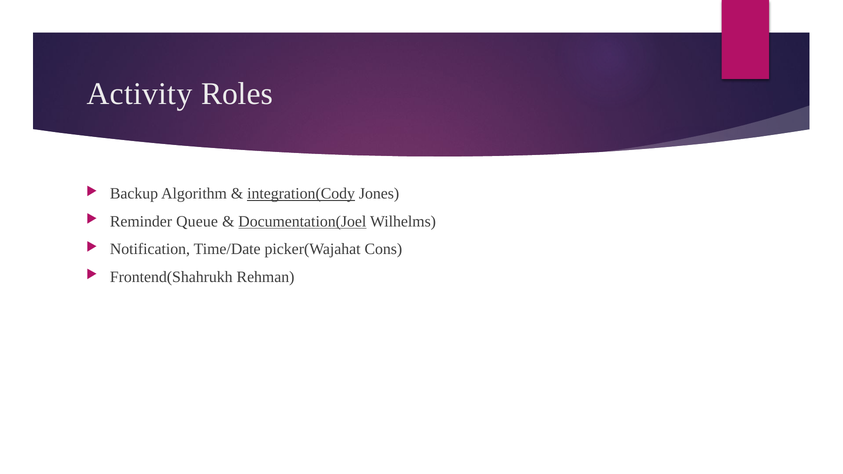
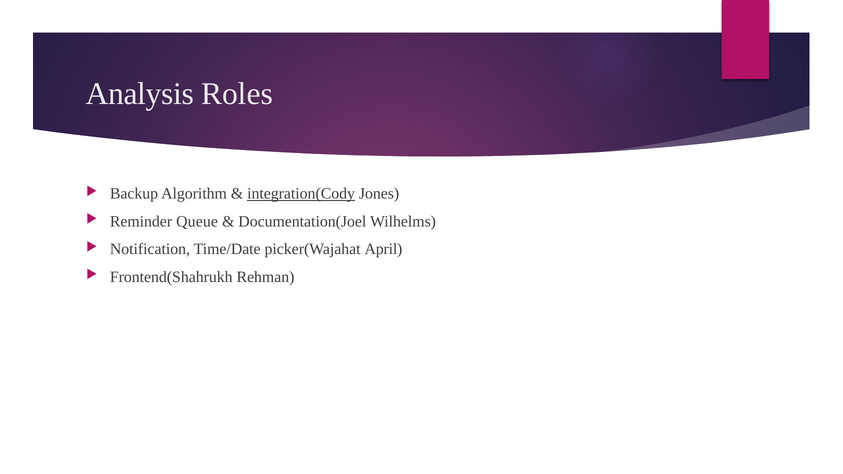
Activity: Activity -> Analysis
Documentation(Joel underline: present -> none
Cons: Cons -> April
